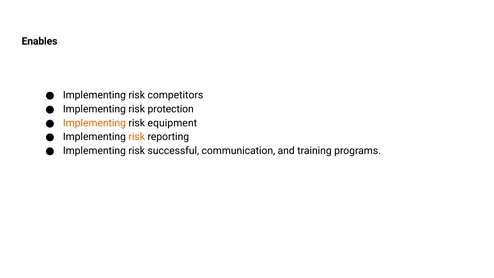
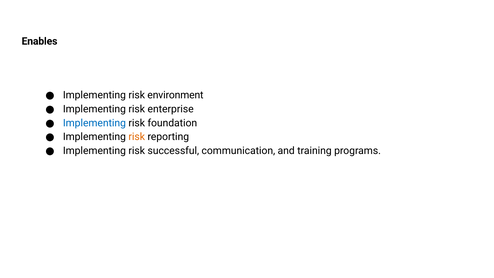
competitors: competitors -> environment
protection: protection -> enterprise
Implementing at (94, 123) colour: orange -> blue
equipment: equipment -> foundation
